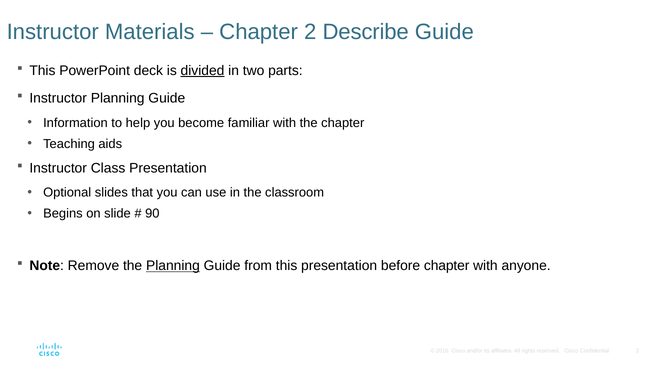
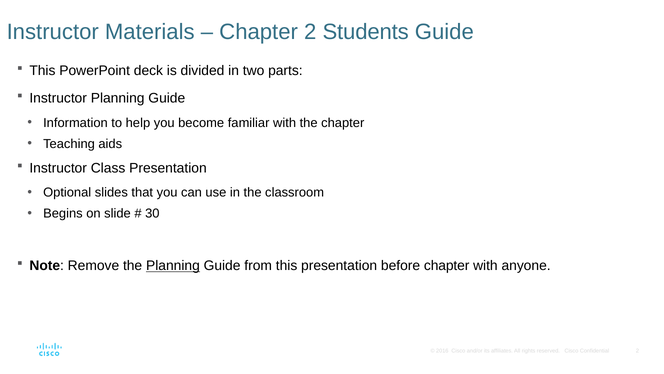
Describe: Describe -> Students
divided underline: present -> none
90: 90 -> 30
